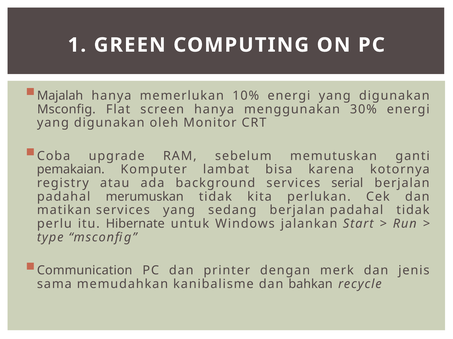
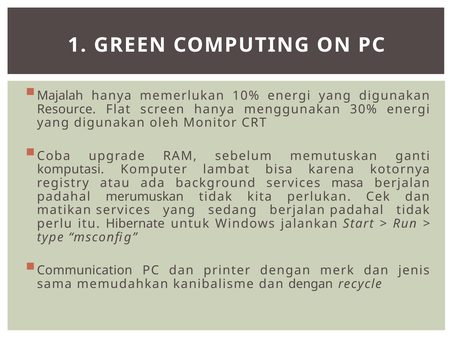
Msconfig at (66, 109): Msconfig -> Resource
pemakaian: pemakaian -> komputasi
serial: serial -> masa
dan bahkan: bahkan -> dengan
